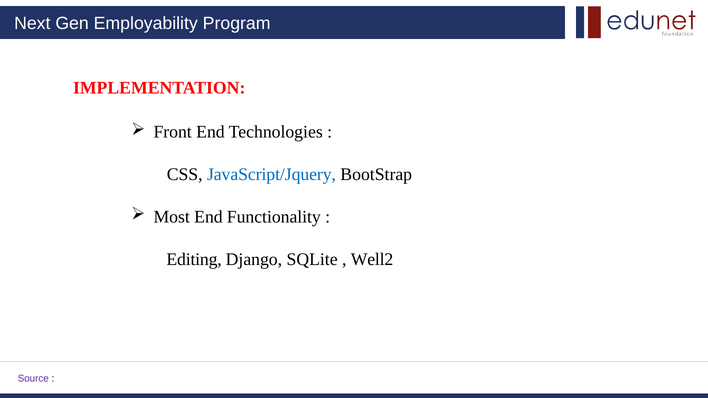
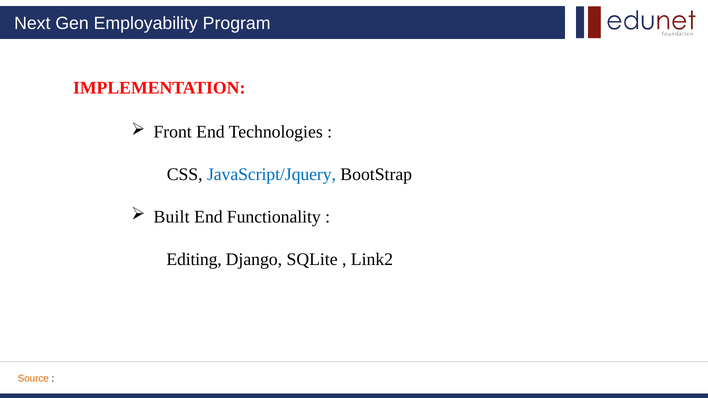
Most: Most -> Built
Well2: Well2 -> Link2
Source colour: purple -> orange
